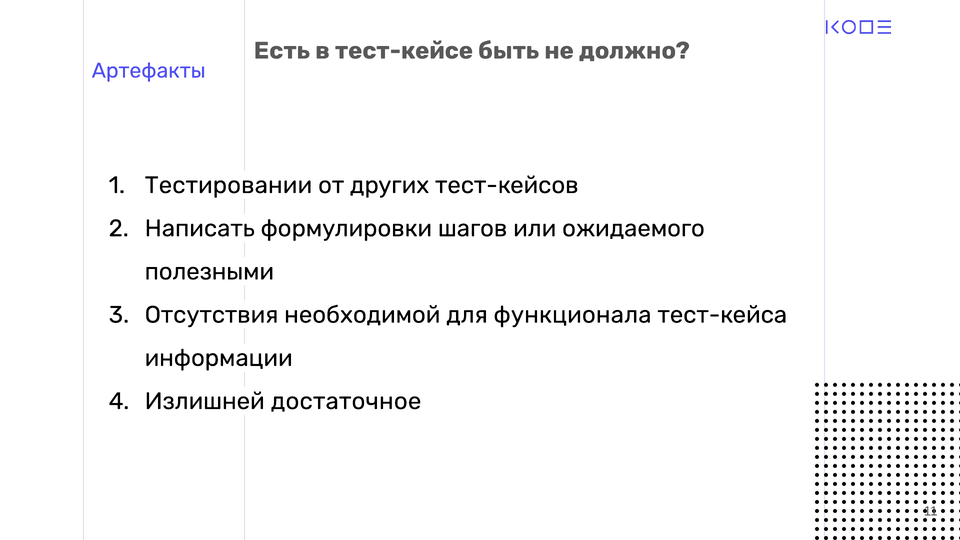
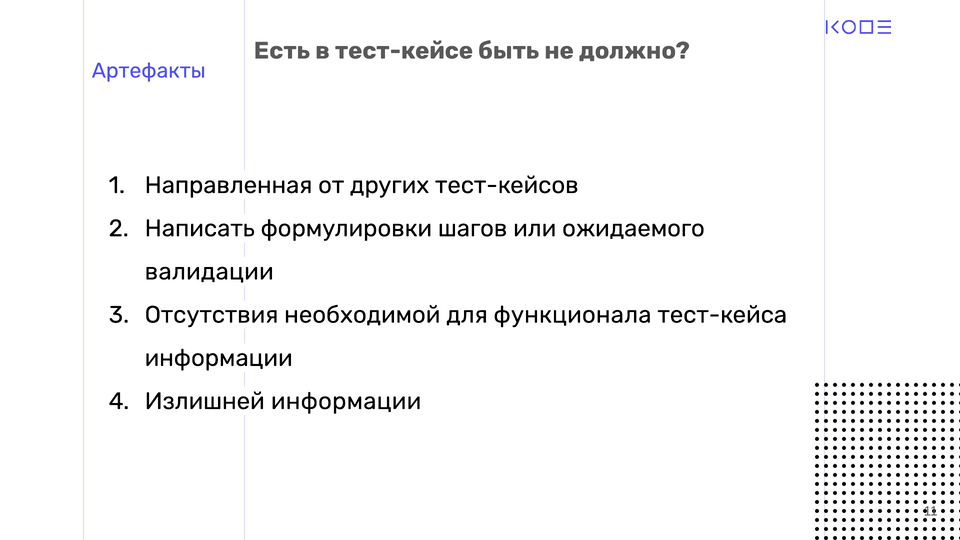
Тестировании: Тестировании -> Направленная
полезными: полезными -> валидации
Излишней достаточное: достаточное -> информации
